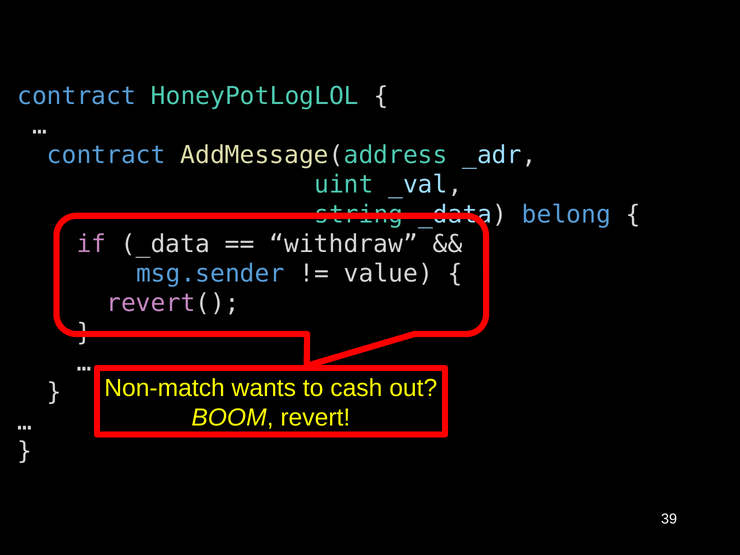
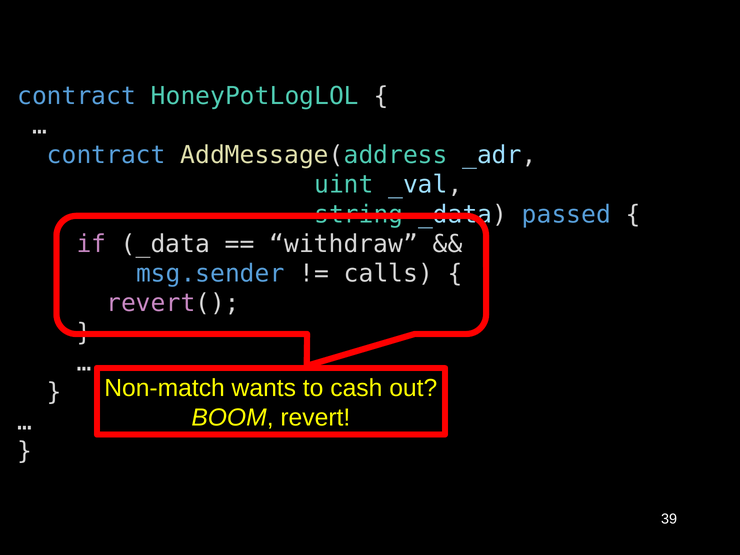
belong: belong -> passed
value: value -> calls
